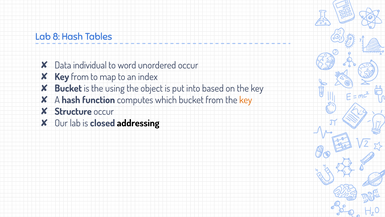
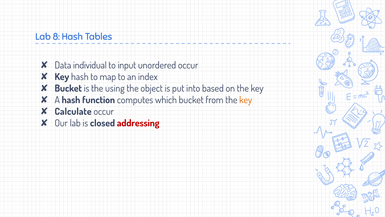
word: word -> input
Key from: from -> hash
Structure: Structure -> Calculate
addressing colour: black -> red
